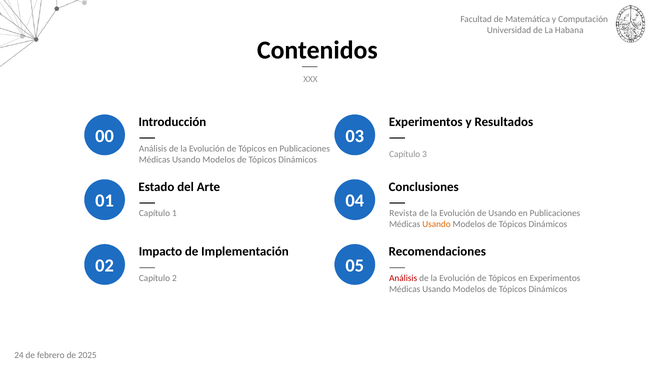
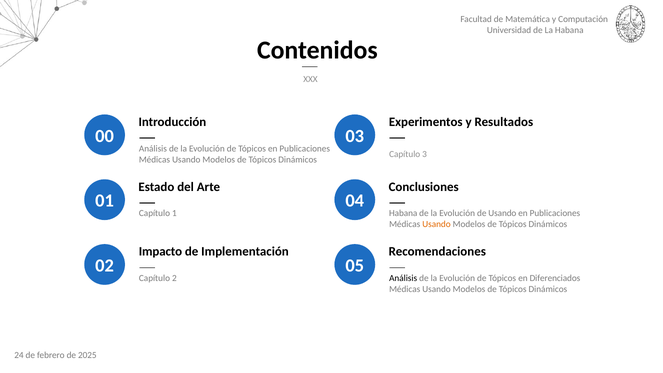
Revista at (403, 213): Revista -> Habana
Análisis at (403, 278) colour: red -> black
en Experimentos: Experimentos -> Diferenciados
